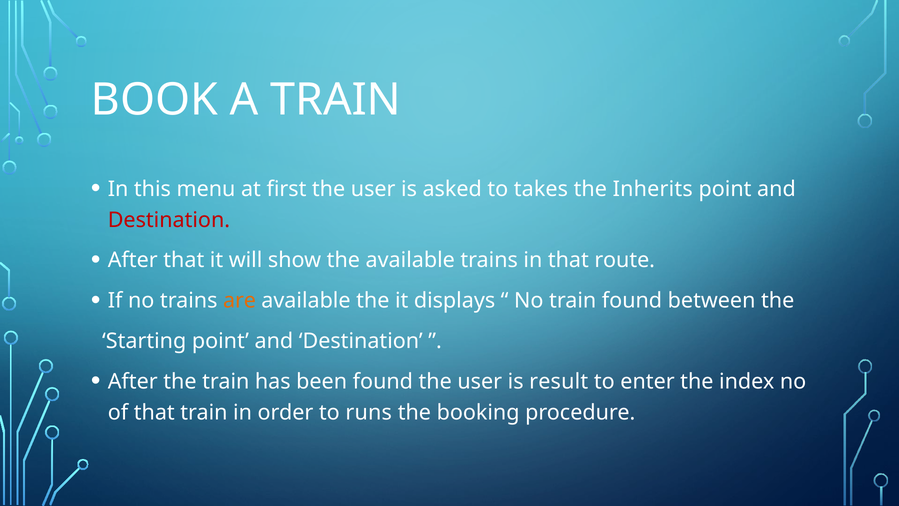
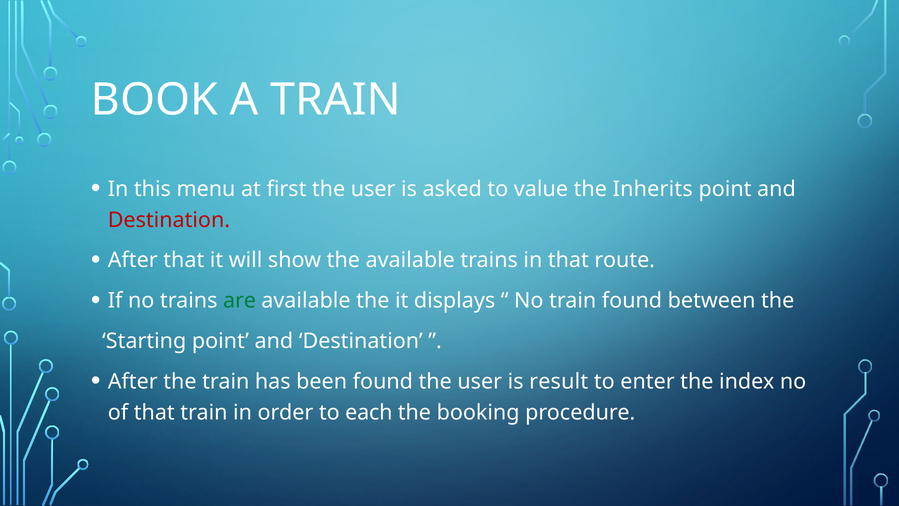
takes: takes -> value
are colour: orange -> green
runs: runs -> each
